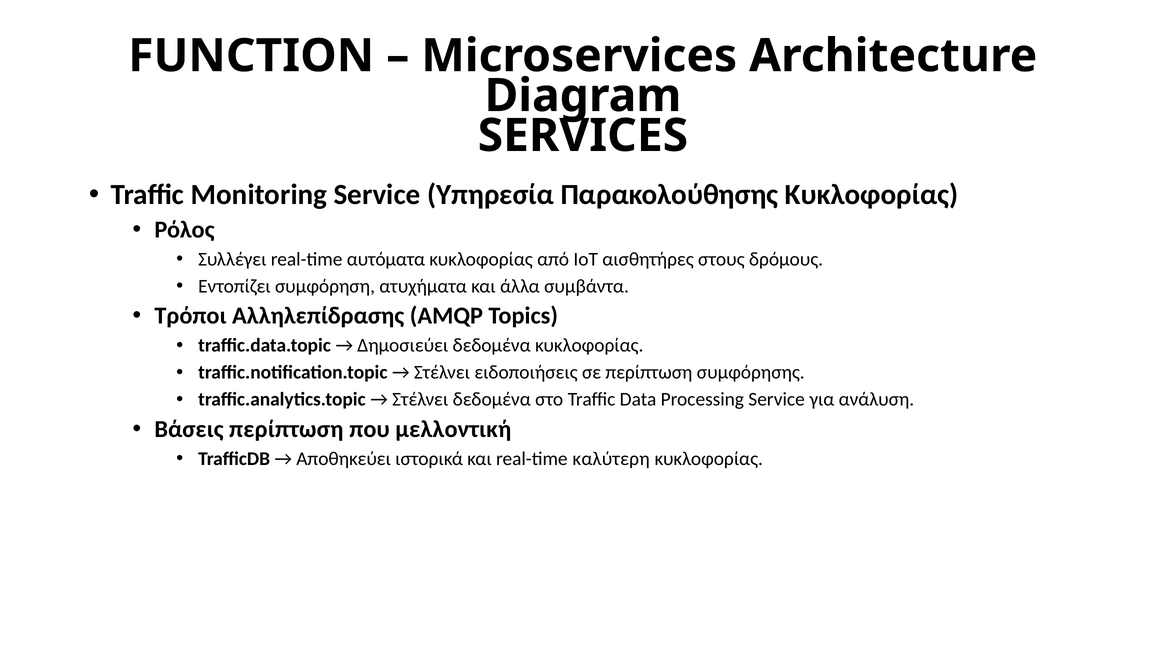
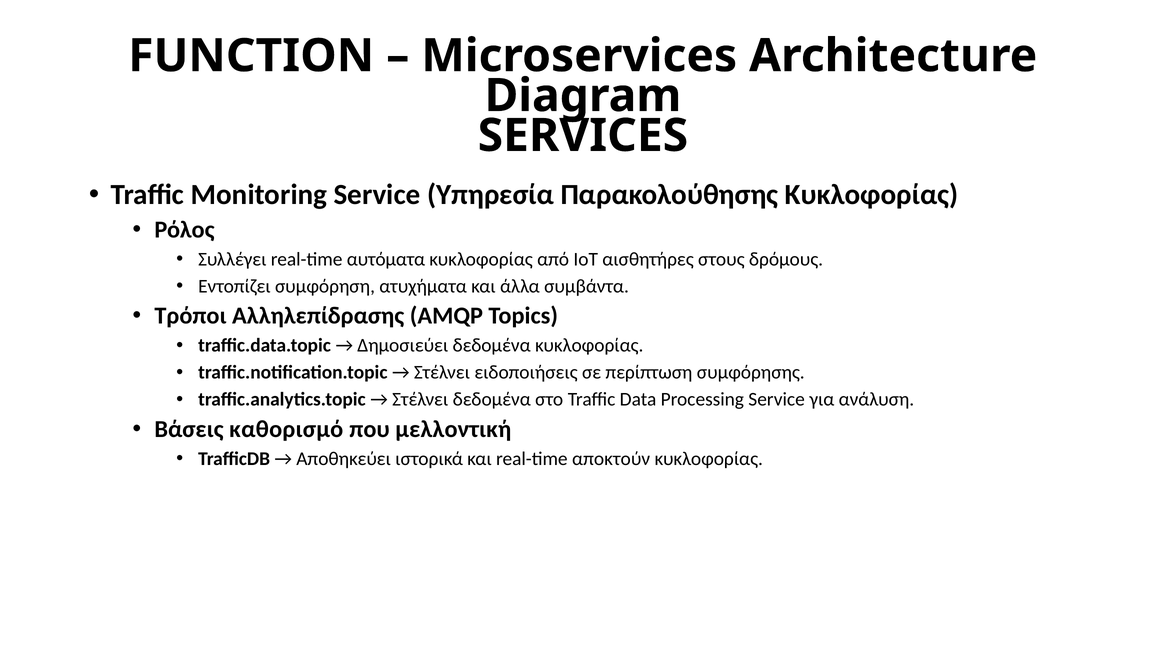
Βάσεις περίπτωση: περίπτωση -> καθορισμό
καλύτερη: καλύτερη -> αποκτούν
